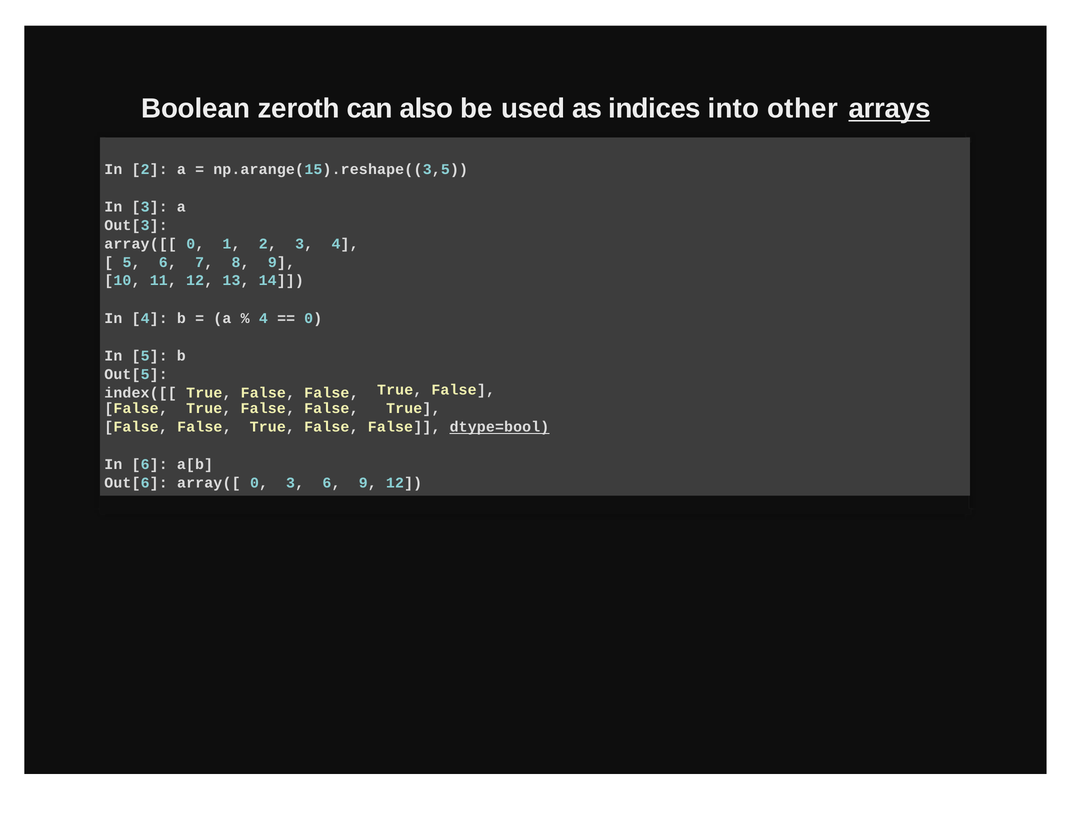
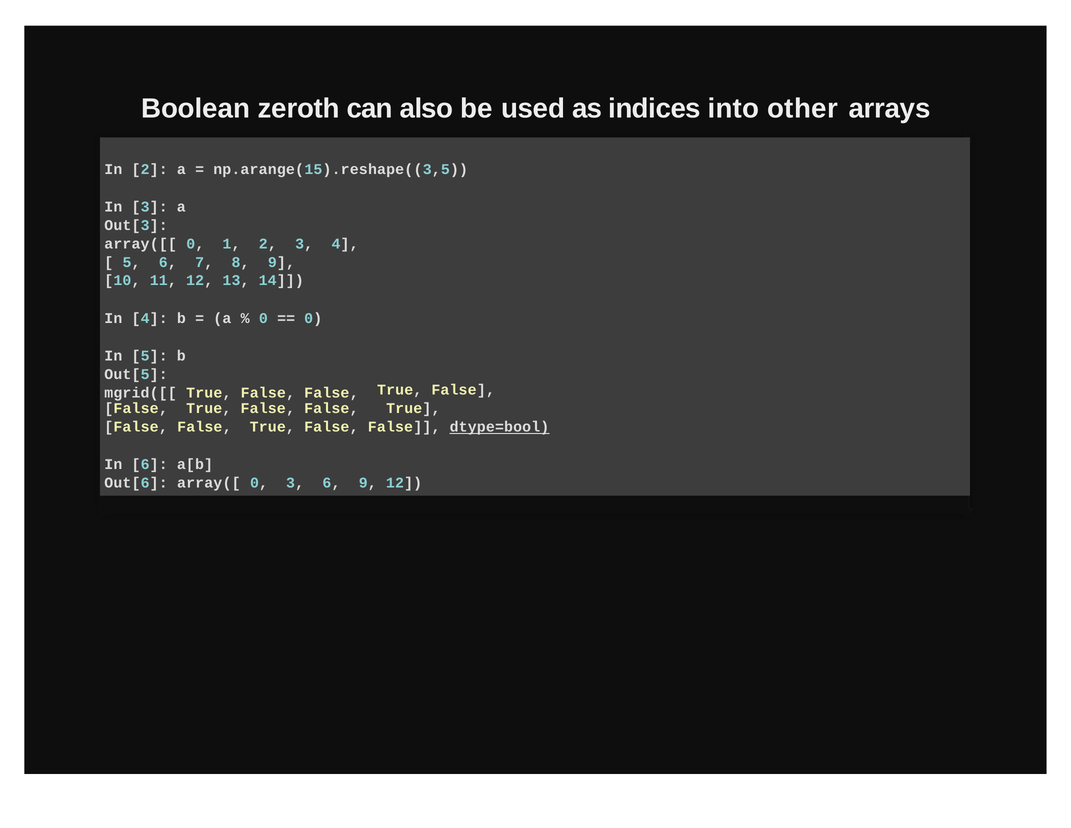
arrays underline: present -> none
4 at (263, 318): 4 -> 0
index([[: index([[ -> mgrid([[
